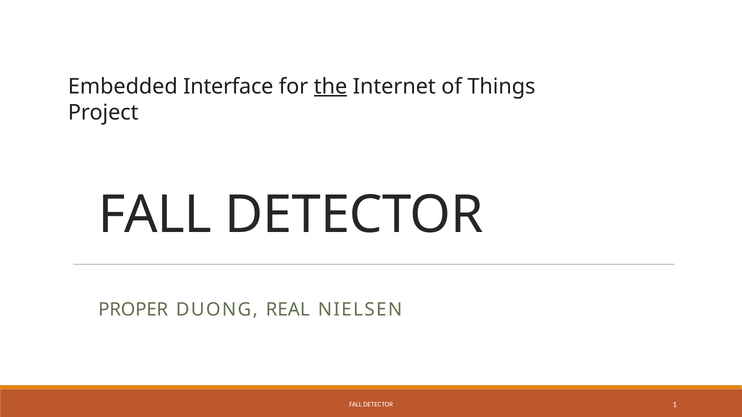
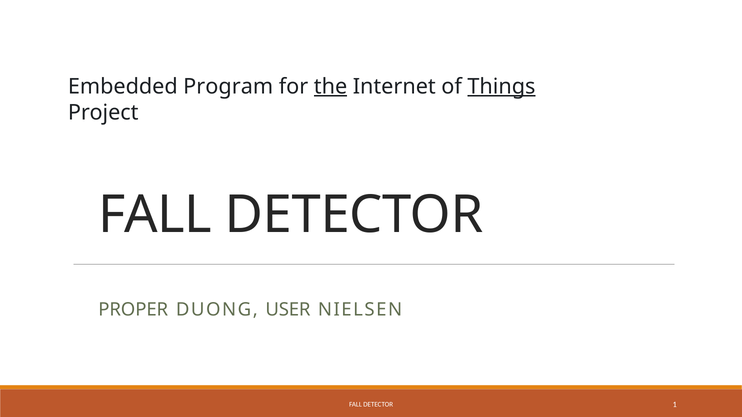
Interface: Interface -> Program
Things underline: none -> present
REAL: REAL -> USER
